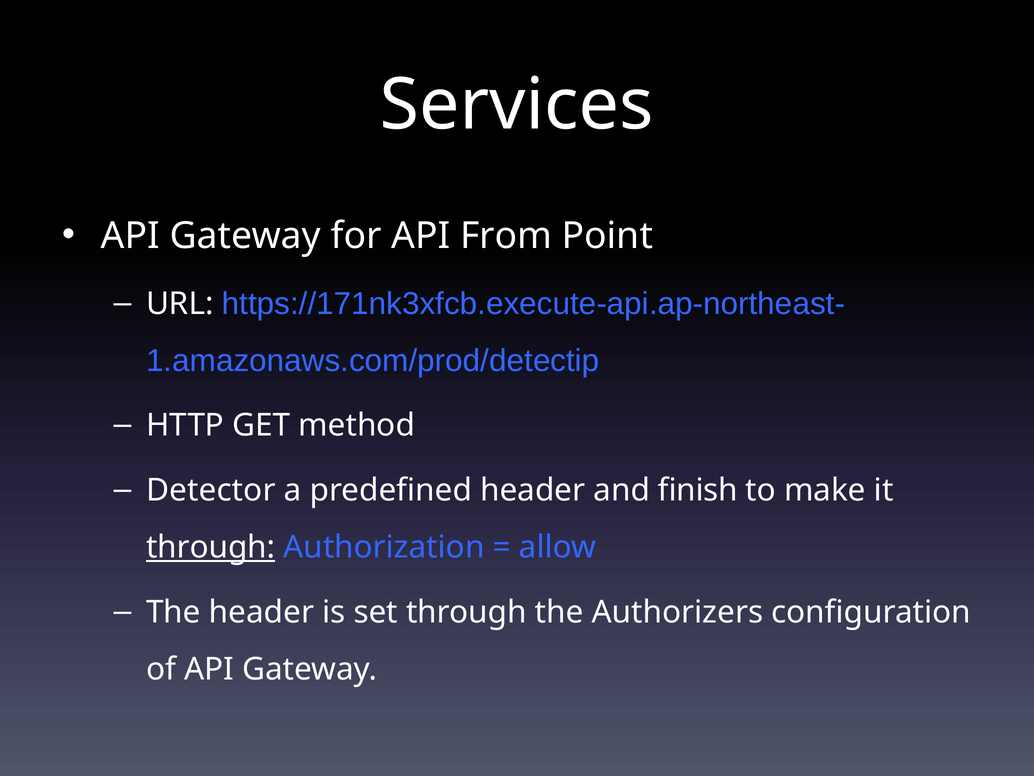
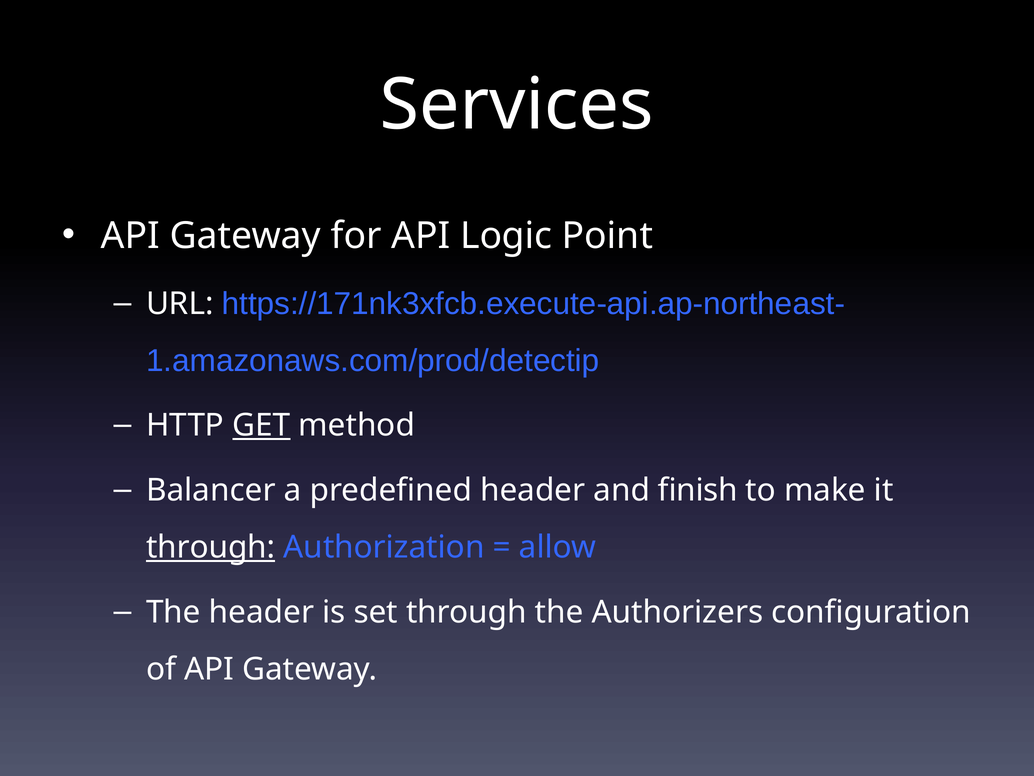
From: From -> Logic
GET underline: none -> present
Detector: Detector -> Balancer
